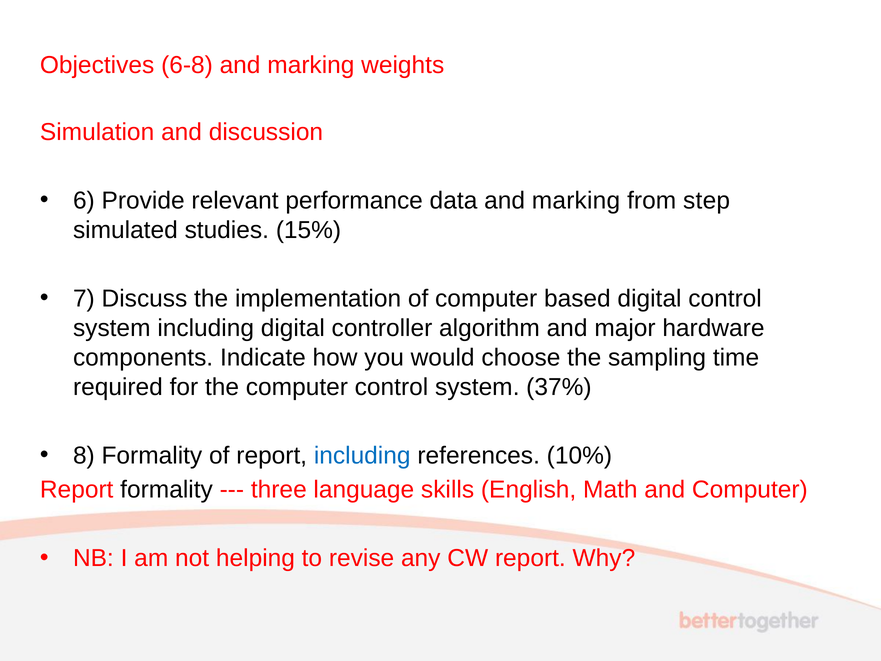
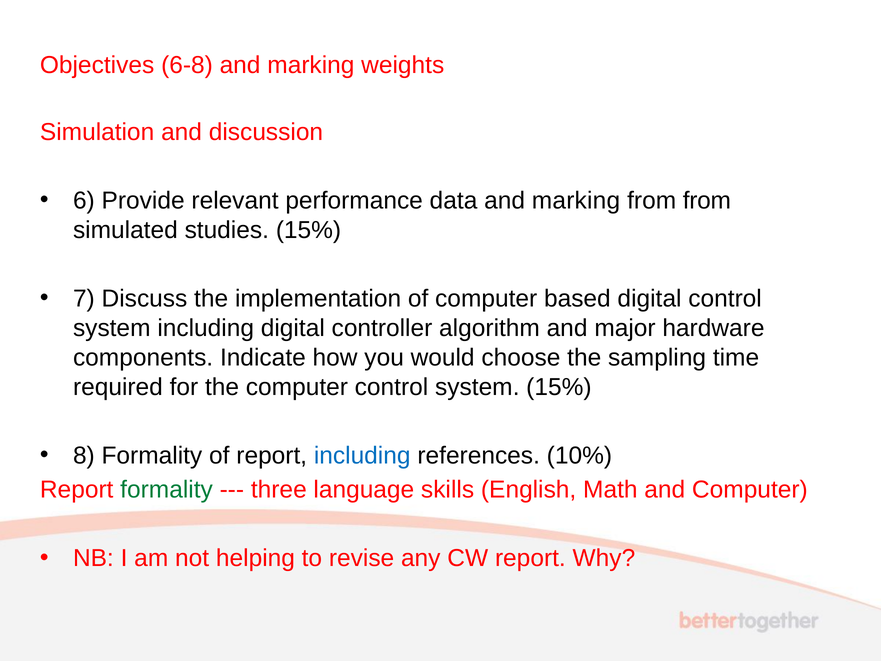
from step: step -> from
system 37%: 37% -> 15%
formality at (167, 490) colour: black -> green
